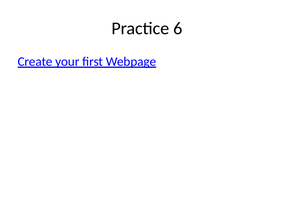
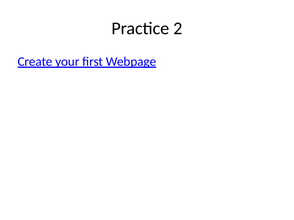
6: 6 -> 2
